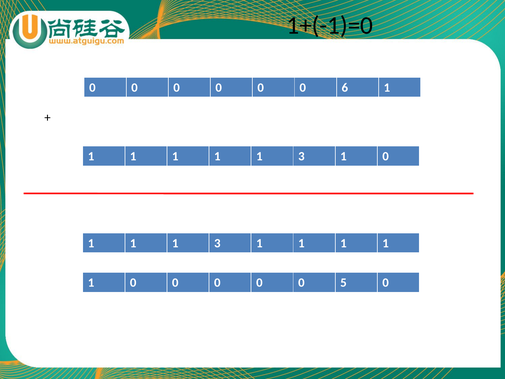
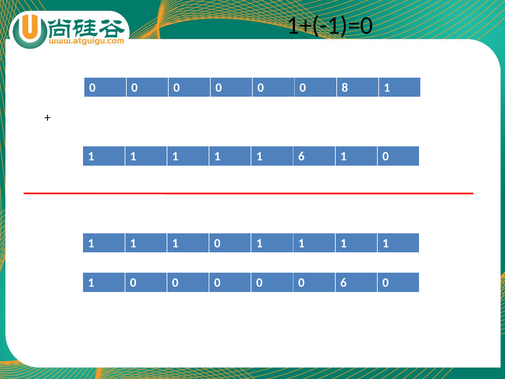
6: 6 -> 8
3 at (301, 156): 3 -> 6
3 at (217, 243): 3 -> 0
0 5: 5 -> 6
